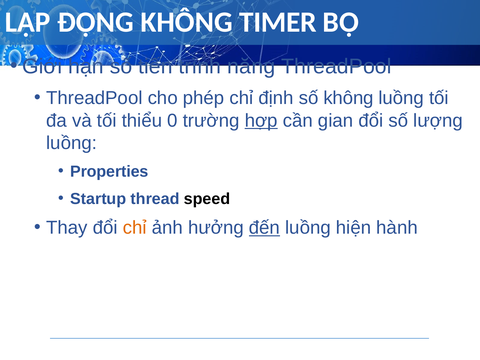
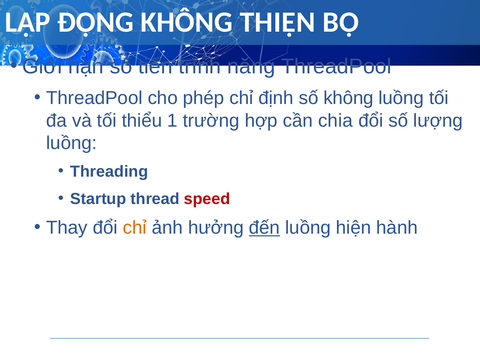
TIMER: TIMER -> THIỆN
0: 0 -> 1
hợp underline: present -> none
gian: gian -> chia
Properties: Properties -> Threading
speed colour: black -> red
